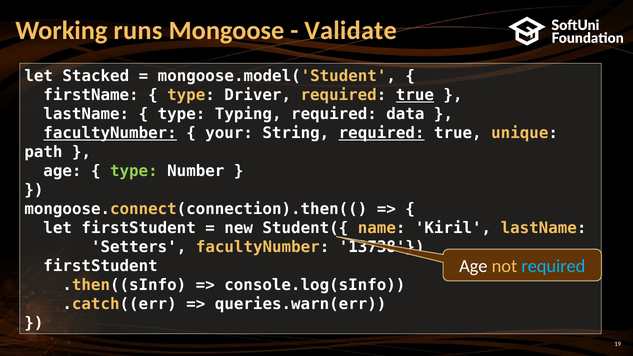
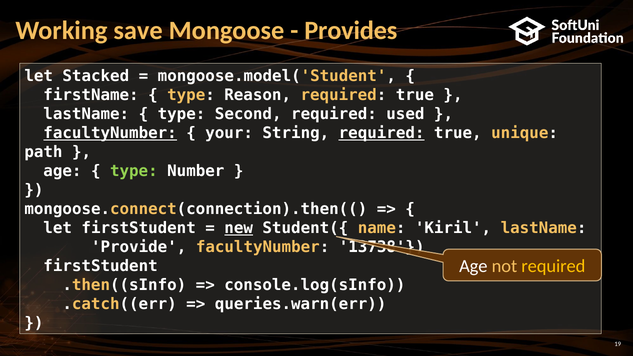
runs: runs -> save
Validate: Validate -> Provides
Driver: Driver -> Reason
true at (415, 95) underline: present -> none
Typing: Typing -> Second
data: data -> used
new underline: none -> present
Setters: Setters -> Provide
required at (553, 266) colour: light blue -> yellow
